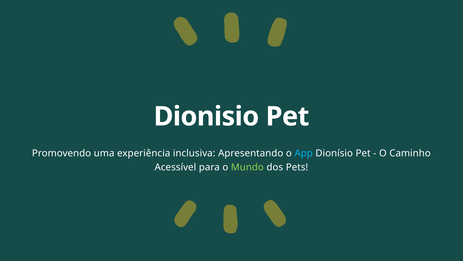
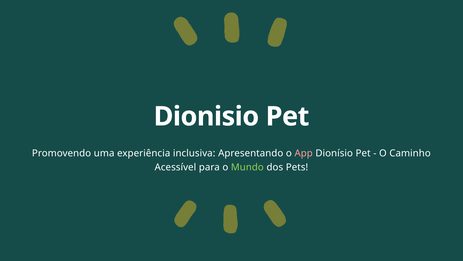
App colour: light blue -> pink
